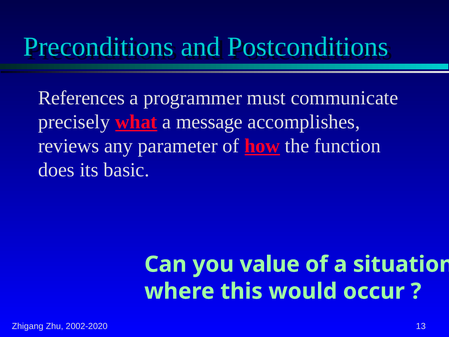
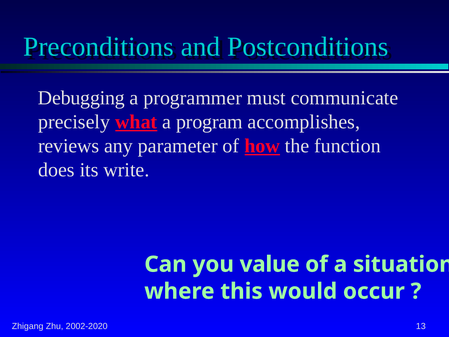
References: References -> Debugging
message: message -> program
basic: basic -> write
